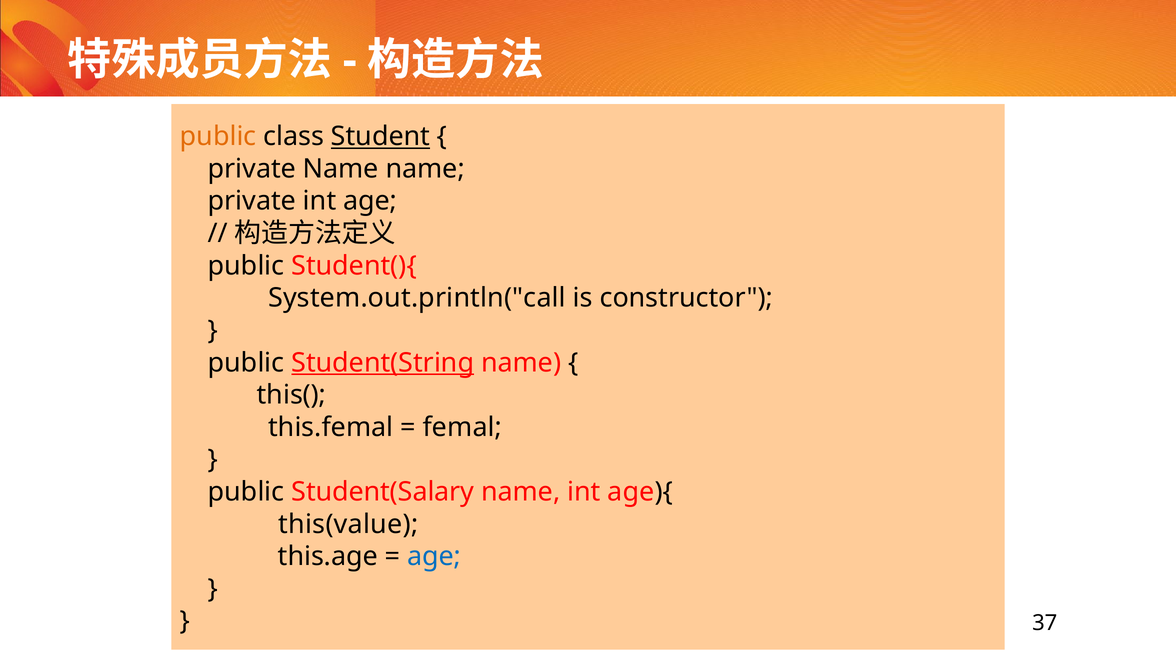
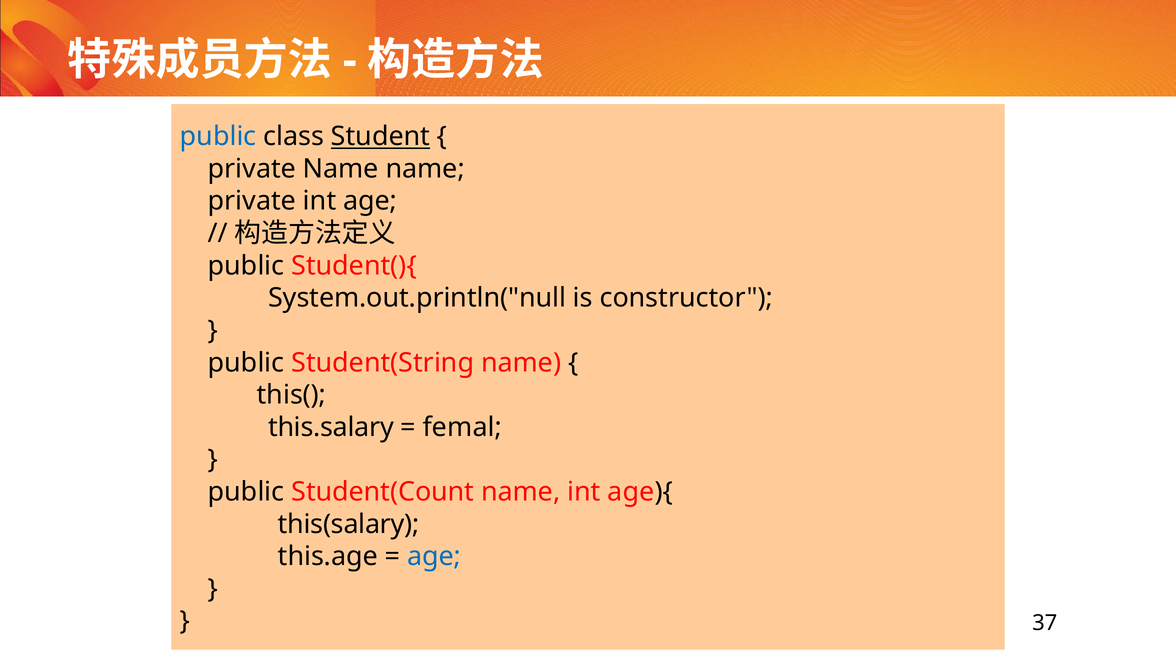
public at (218, 137) colour: orange -> blue
System.out.println("call: System.out.println("call -> System.out.println("null
Student(String underline: present -> none
this.femal: this.femal -> this.salary
Student(Salary: Student(Salary -> Student(Count
this(value: this(value -> this(salary
